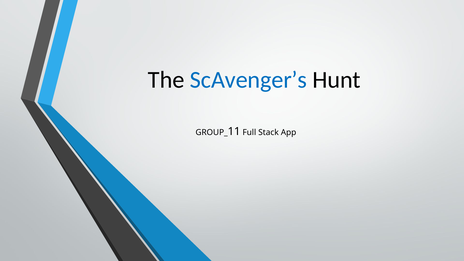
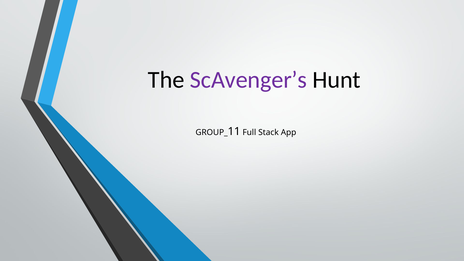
ScAvenger’s colour: blue -> purple
